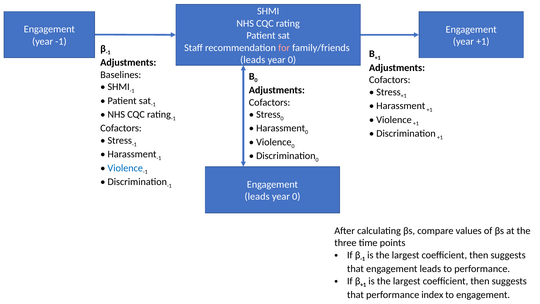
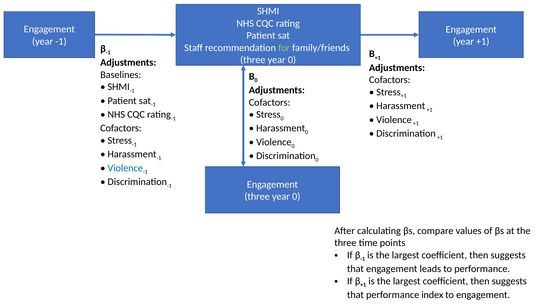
for colour: pink -> light green
leads at (253, 60): leads -> three
leads at (257, 196): leads -> three
